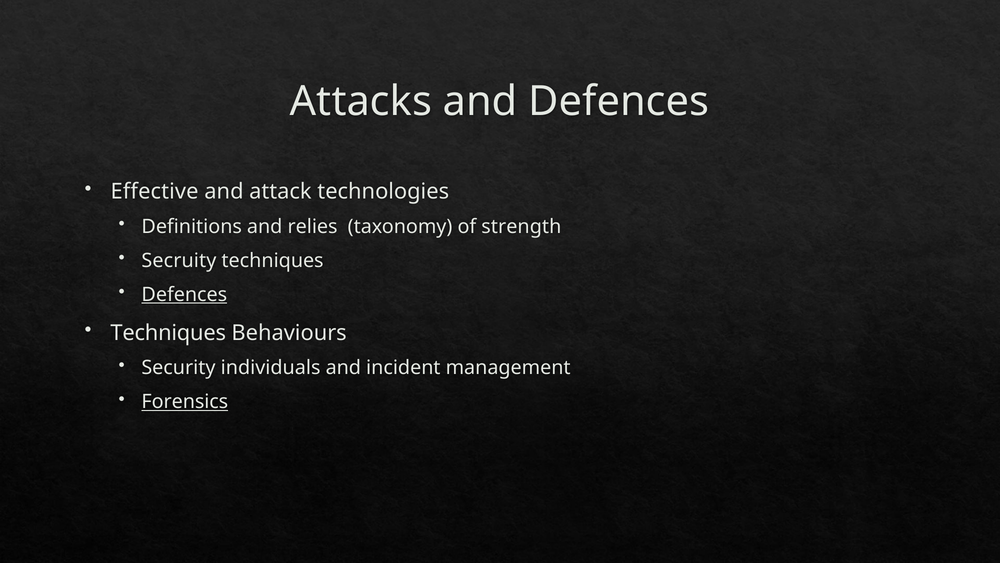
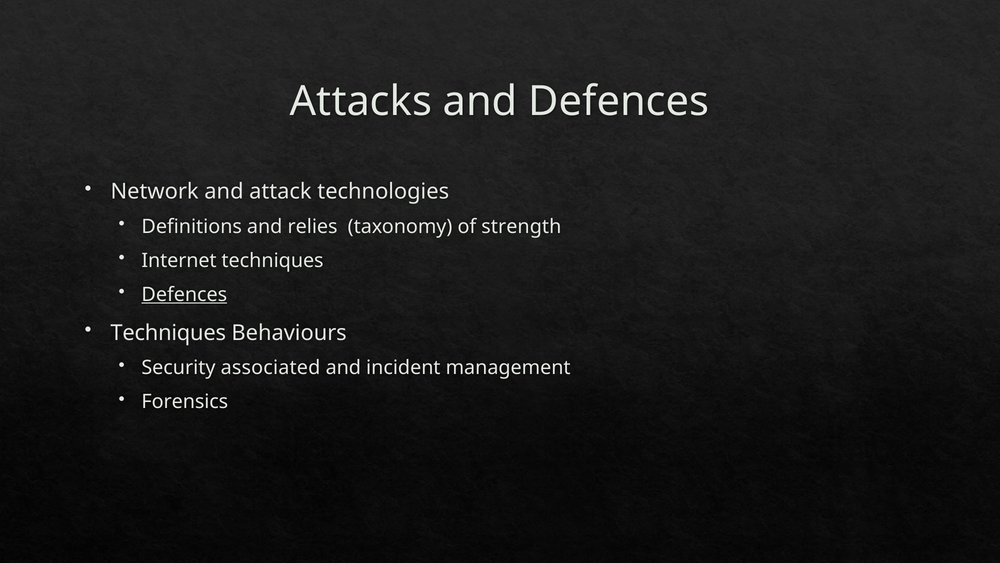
Effective: Effective -> Network
Secruity: Secruity -> Internet
individuals: individuals -> associated
Forensics underline: present -> none
